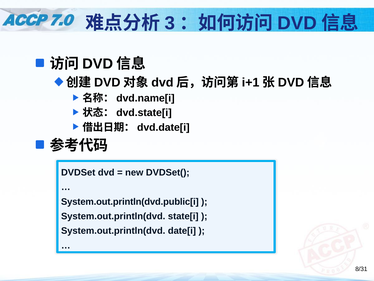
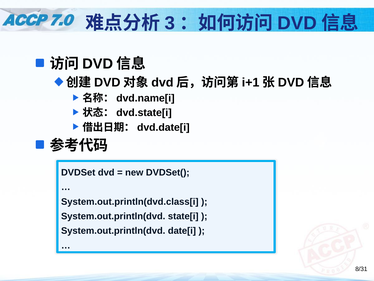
System.out.println(dvd.public[i: System.out.println(dvd.public[i -> System.out.println(dvd.class[i
